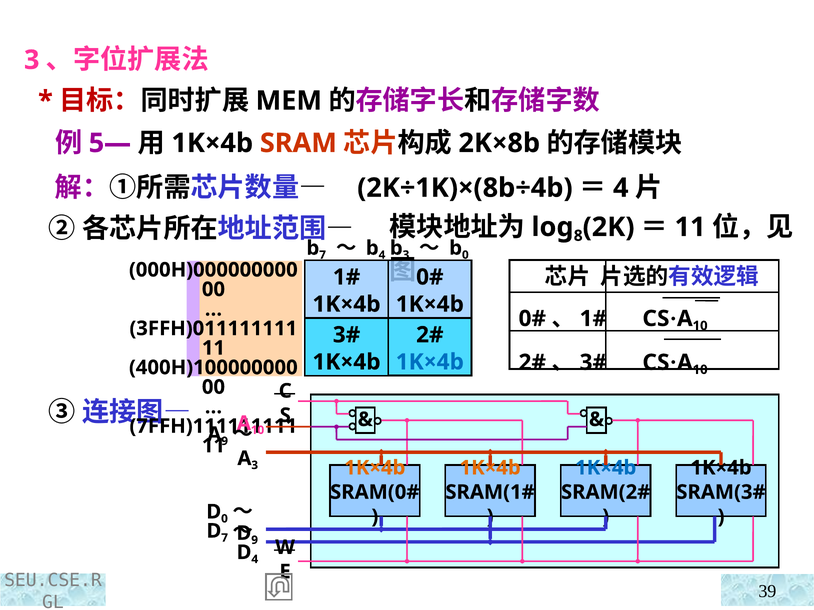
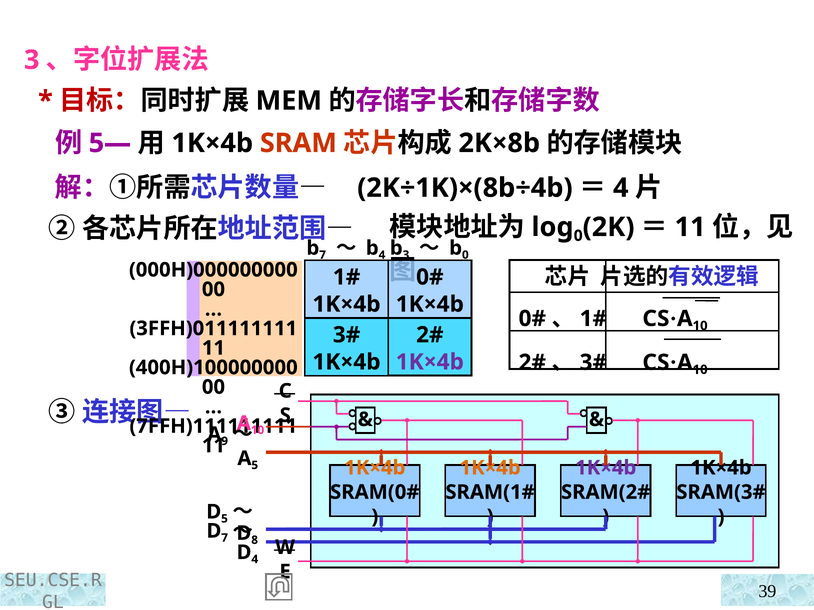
8 at (578, 236): 8 -> 0
1K×4b at (430, 362) colour: blue -> purple
3 at (255, 466): 3 -> 5
1K×4b at (606, 468) colour: blue -> purple
0 at (224, 519): 0 -> 5
9 at (255, 540): 9 -> 8
